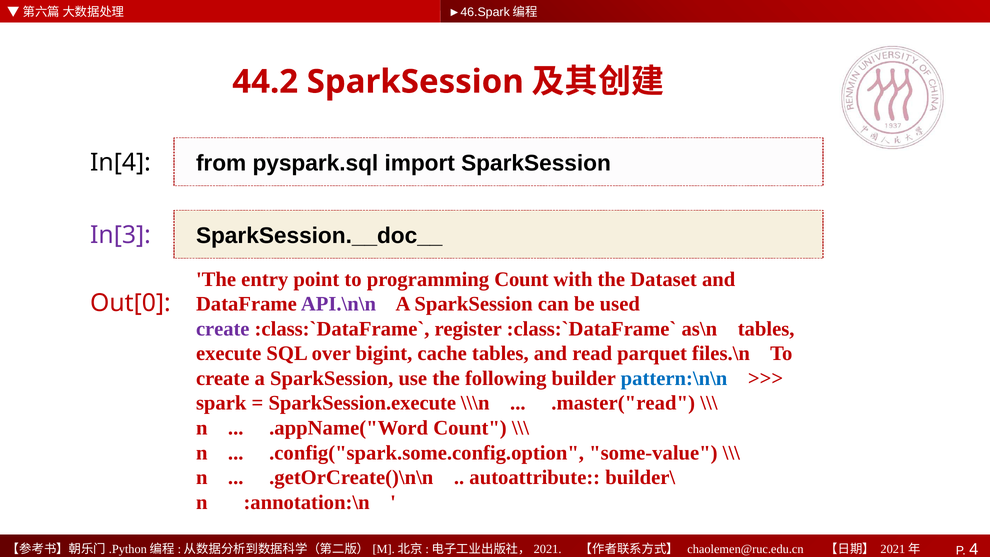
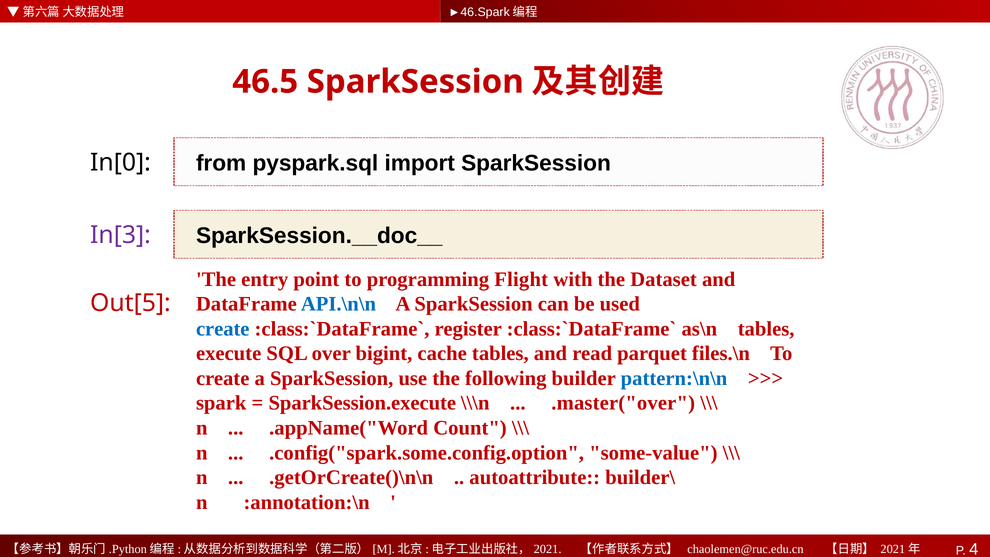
44.2: 44.2 -> 46.5
In[4: In[4 -> In[0
programming Count: Count -> Flight
API.\n\n colour: purple -> blue
Out[0: Out[0 -> Out[5
create at (223, 329) colour: purple -> blue
.master("read: .master("read -> .master("over
